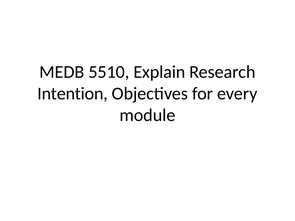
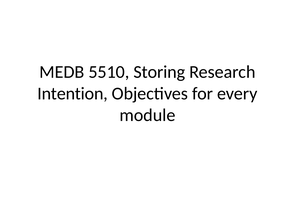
Explain: Explain -> Storing
